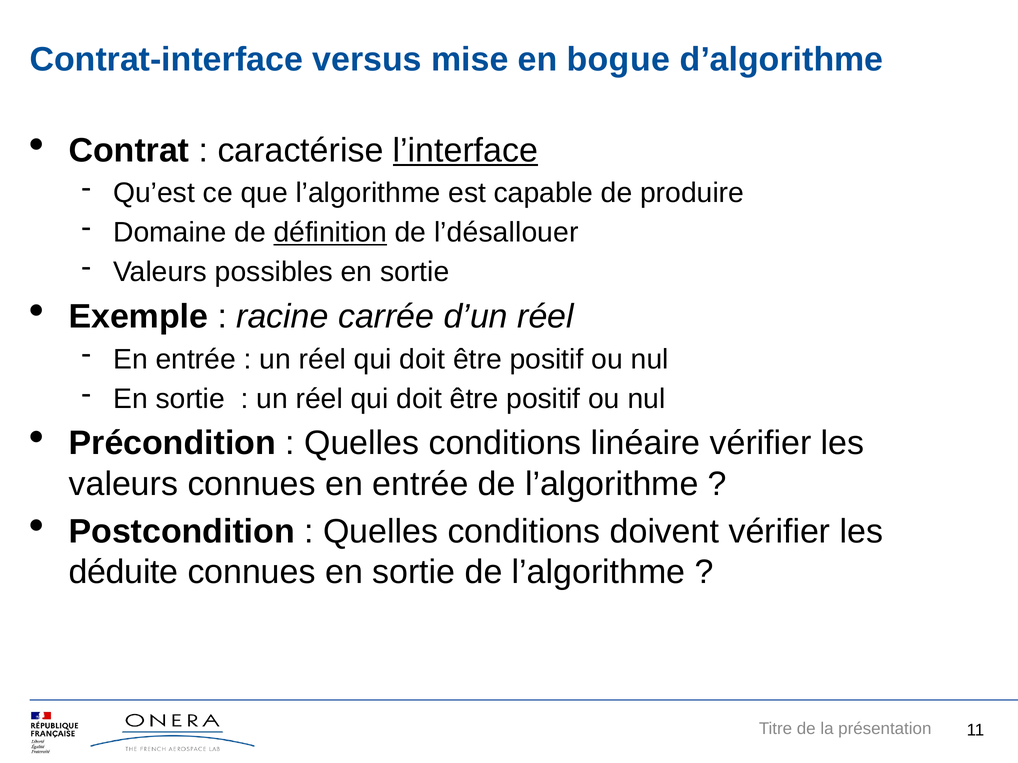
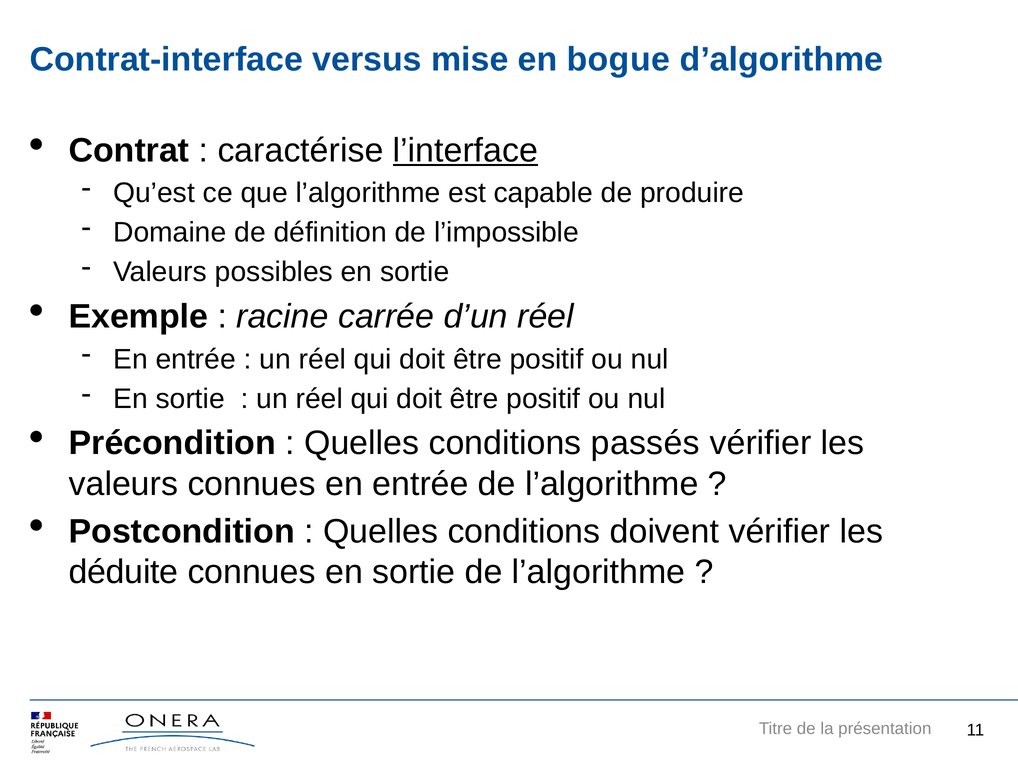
définition underline: present -> none
l’désallouer: l’désallouer -> l’impossible
linéaire: linéaire -> passés
